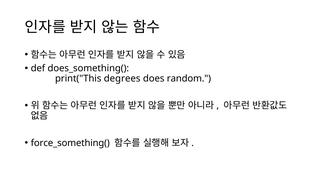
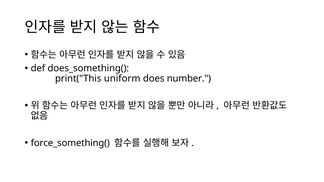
degrees: degrees -> uniform
random: random -> number
